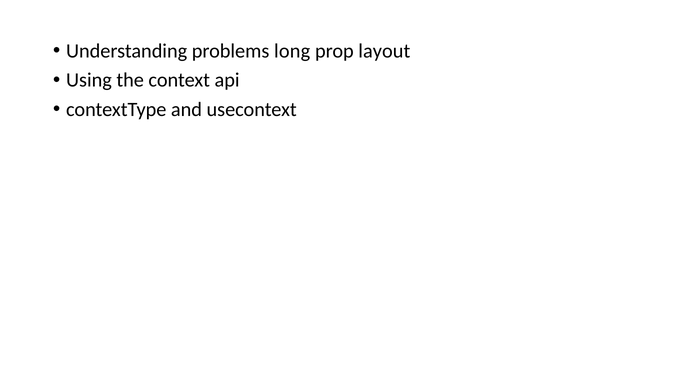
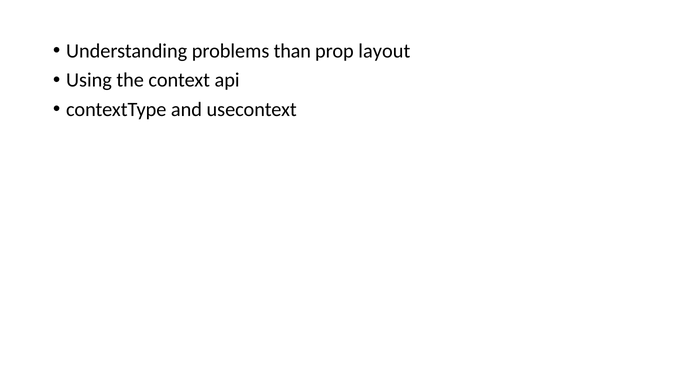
long: long -> than
